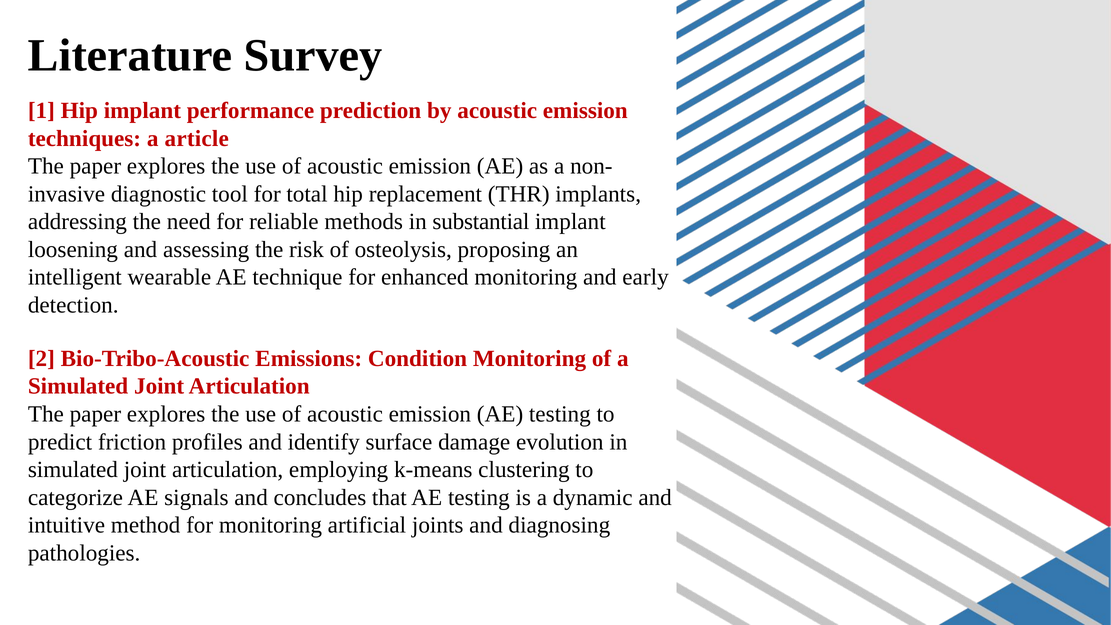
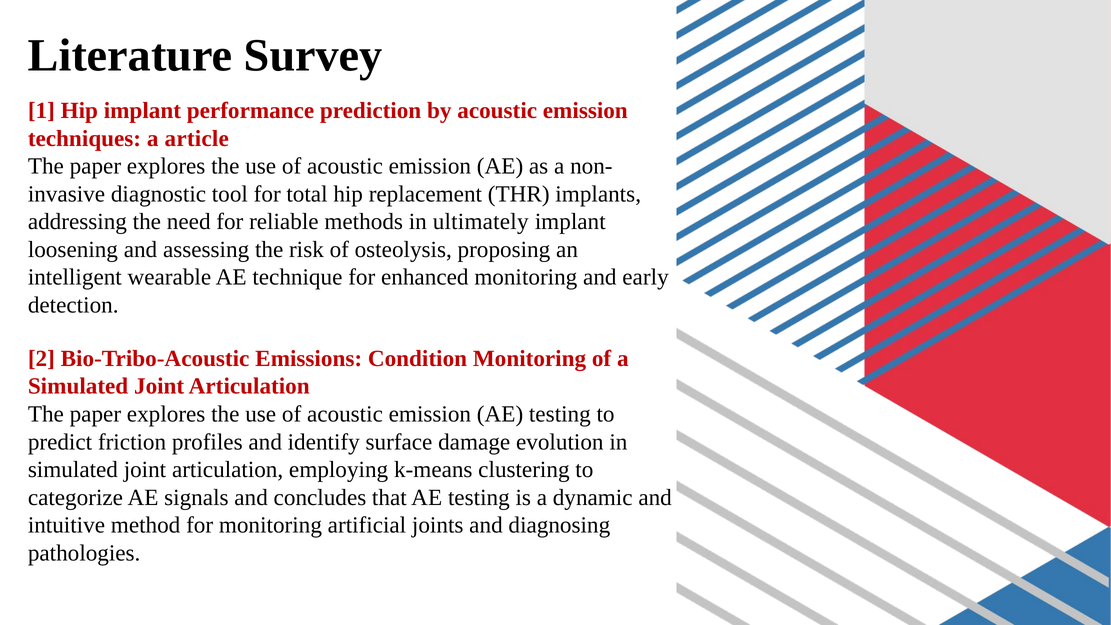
substantial: substantial -> ultimately
